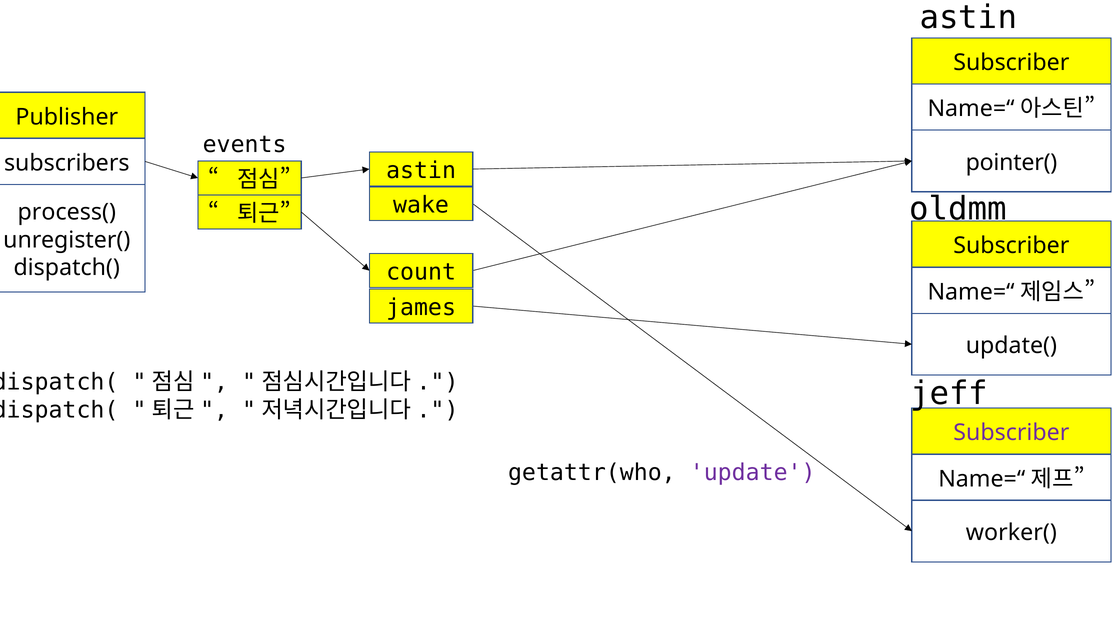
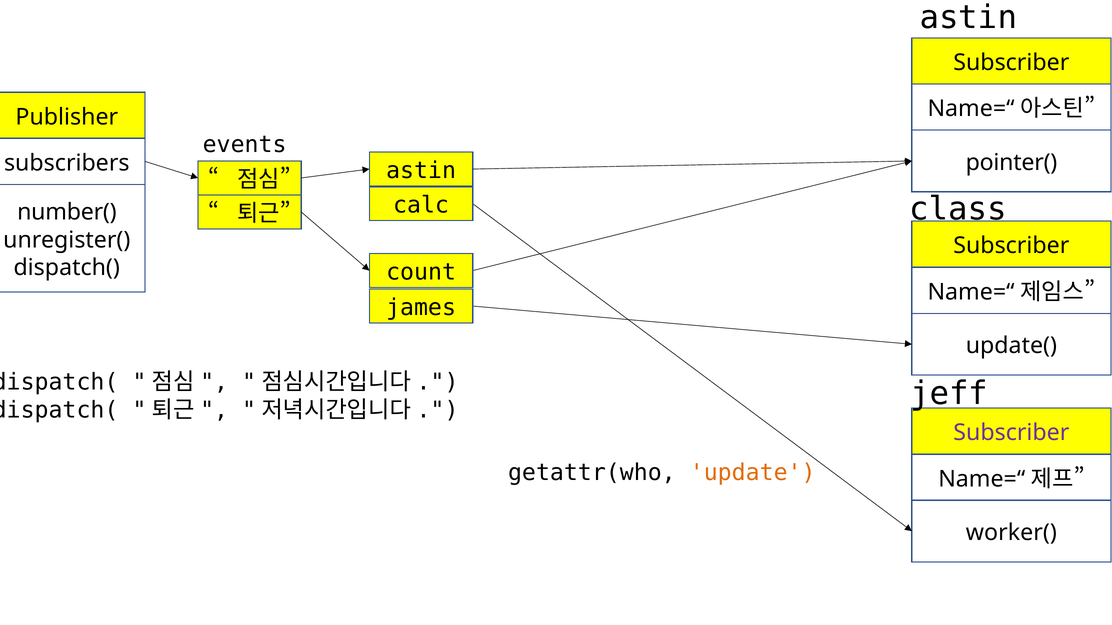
oldmm: oldmm -> class
wake: wake -> calc
process(: process( -> number(
update colour: purple -> orange
